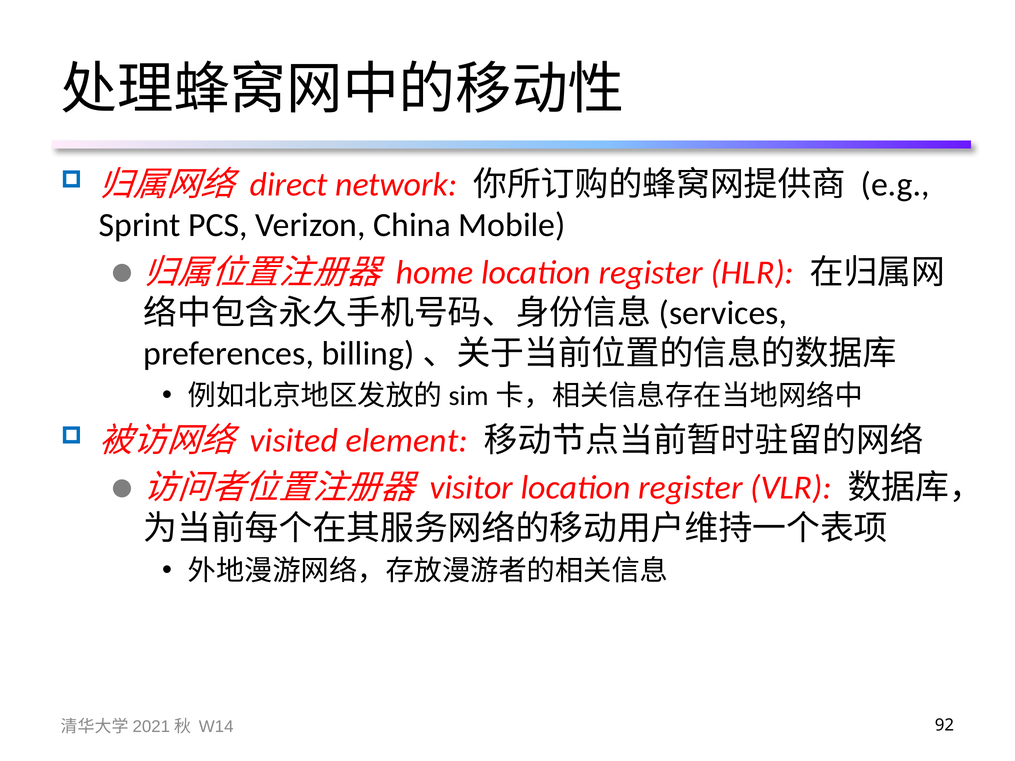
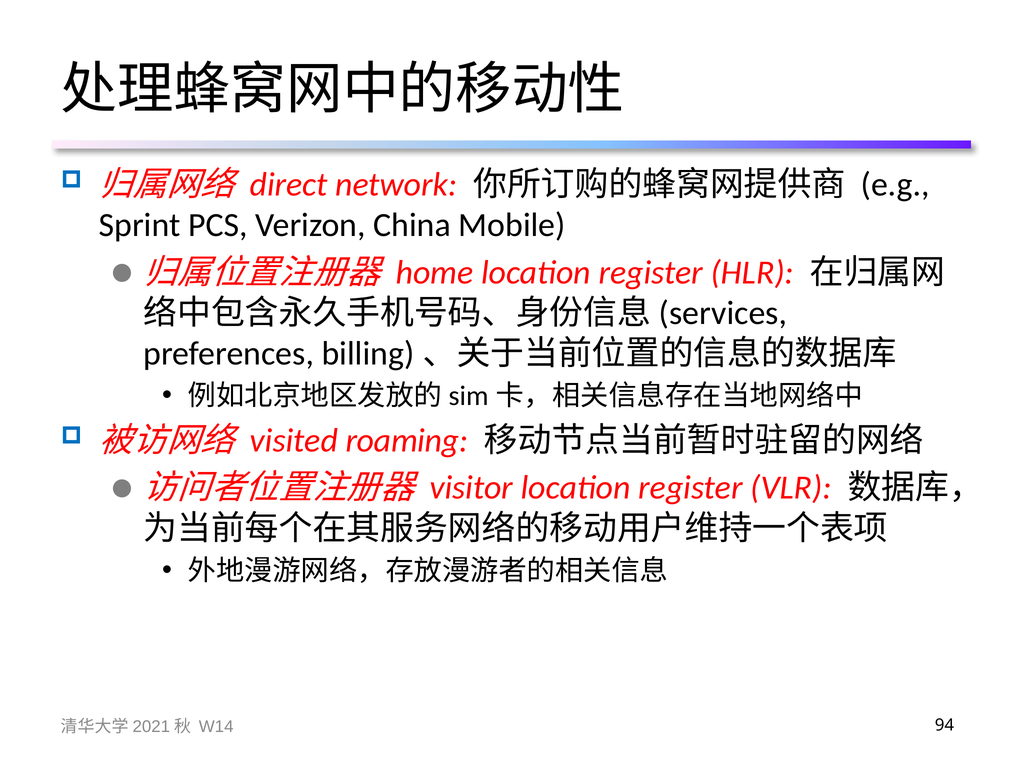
element: element -> roaming
92: 92 -> 94
